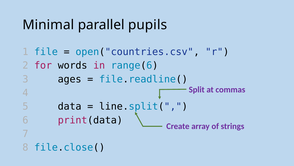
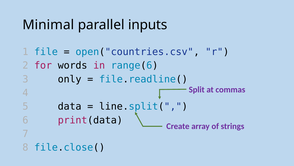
pupils: pupils -> inputs
ages: ages -> only
